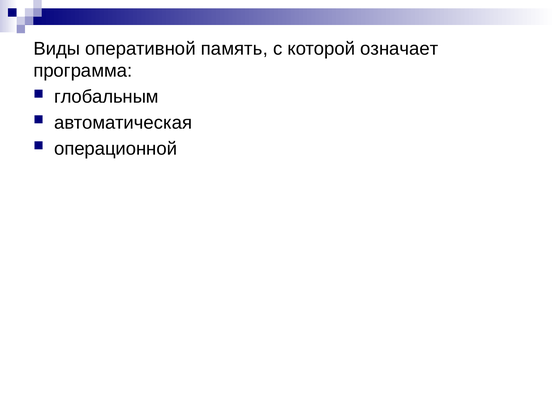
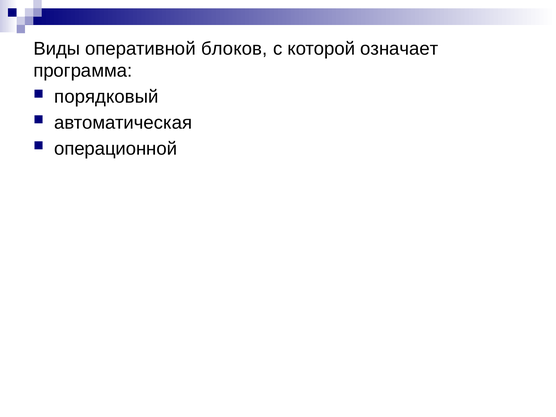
память: память -> блоков
глобальным: глобальным -> порядковый
